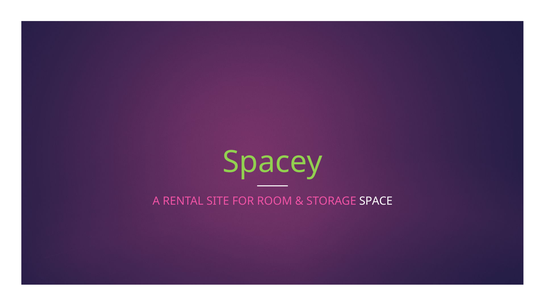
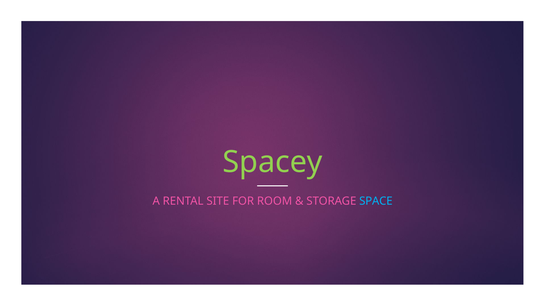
SPACE colour: white -> light blue
